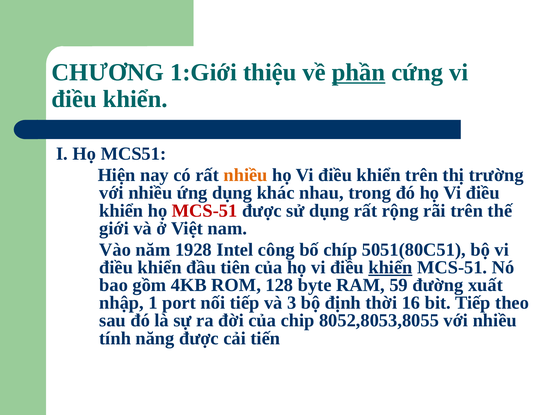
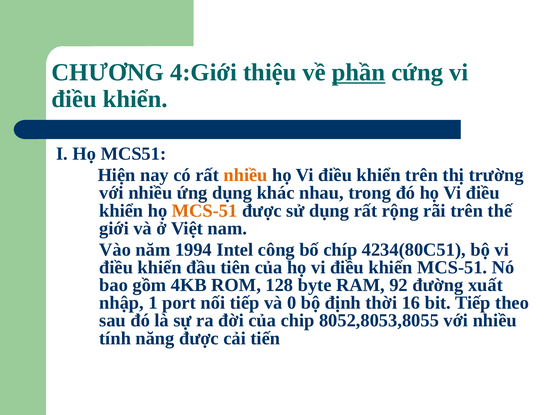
1:Giới: 1:Giới -> 4:Giới
MCS-51 at (205, 210) colour: red -> orange
1928: 1928 -> 1994
5051(80C51: 5051(80C51 -> 4234(80C51
khiển at (390, 267) underline: present -> none
59: 59 -> 92
3: 3 -> 0
